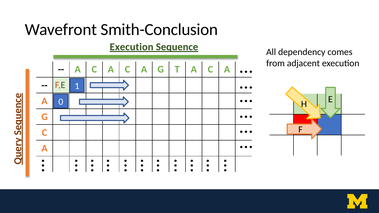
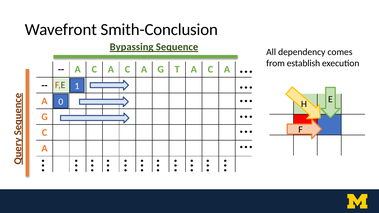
Execution at (132, 47): Execution -> Bypassing
adjacent: adjacent -> establish
